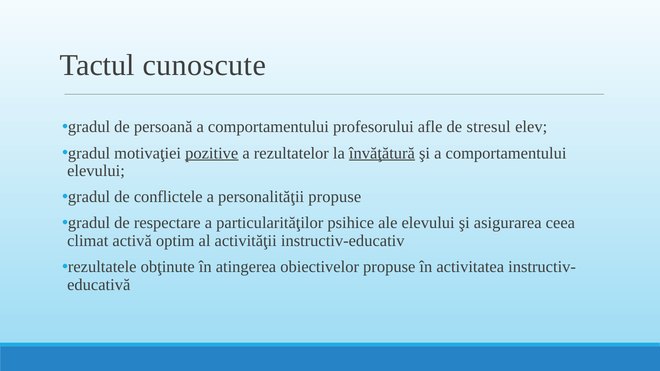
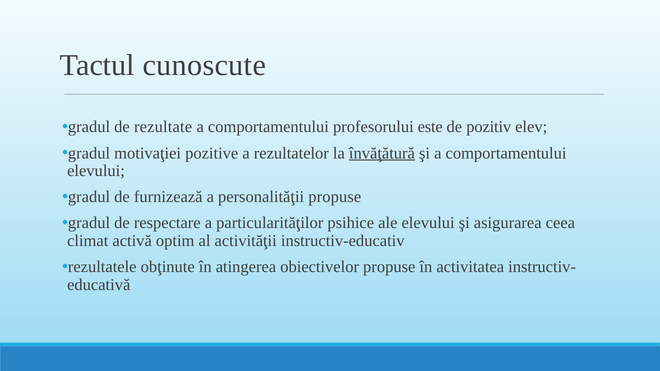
persoană: persoană -> rezultate
afle: afle -> este
stresul: stresul -> pozitiv
pozitive underline: present -> none
conflictele: conflictele -> furnizează
